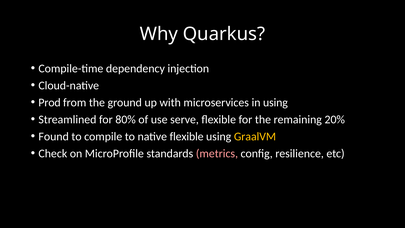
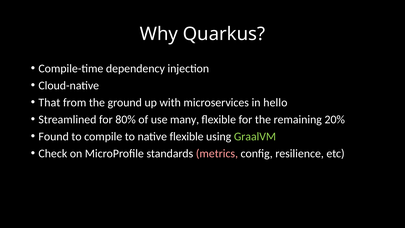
Prod: Prod -> That
in using: using -> hello
serve: serve -> many
GraalVM colour: yellow -> light green
